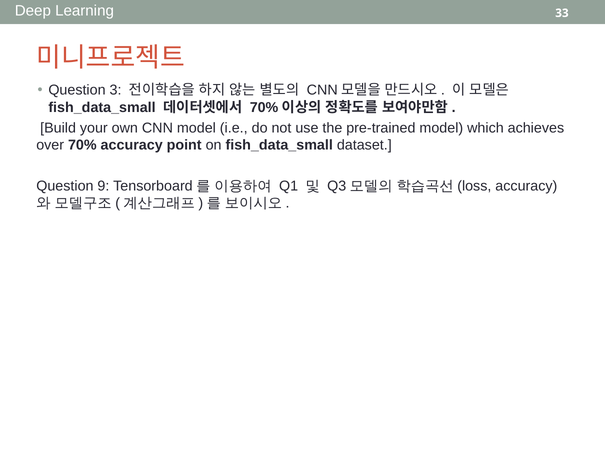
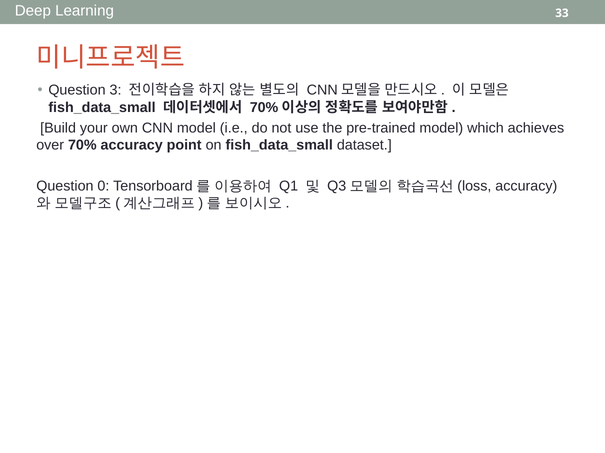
9: 9 -> 0
